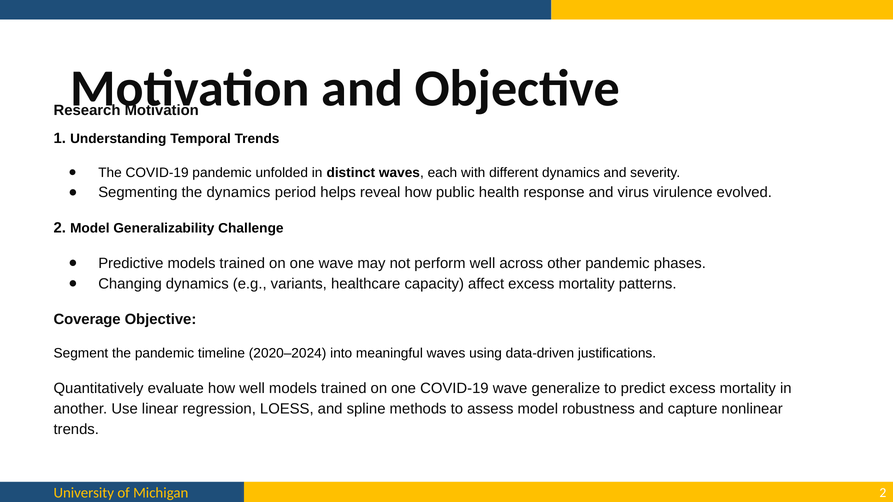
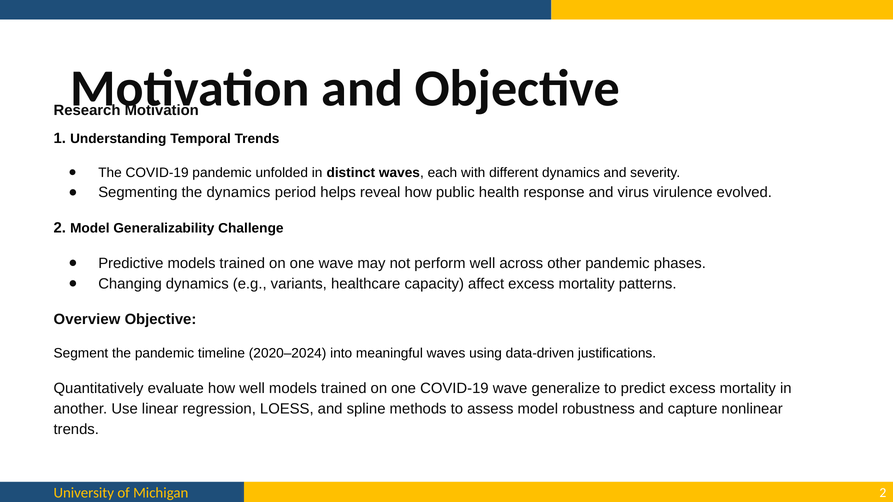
Coverage: Coverage -> Overview
